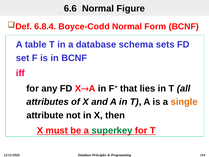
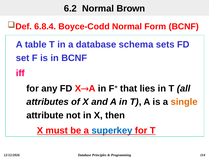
6.6: 6.6 -> 6.2
Figure: Figure -> Brown
superkey colour: green -> blue
